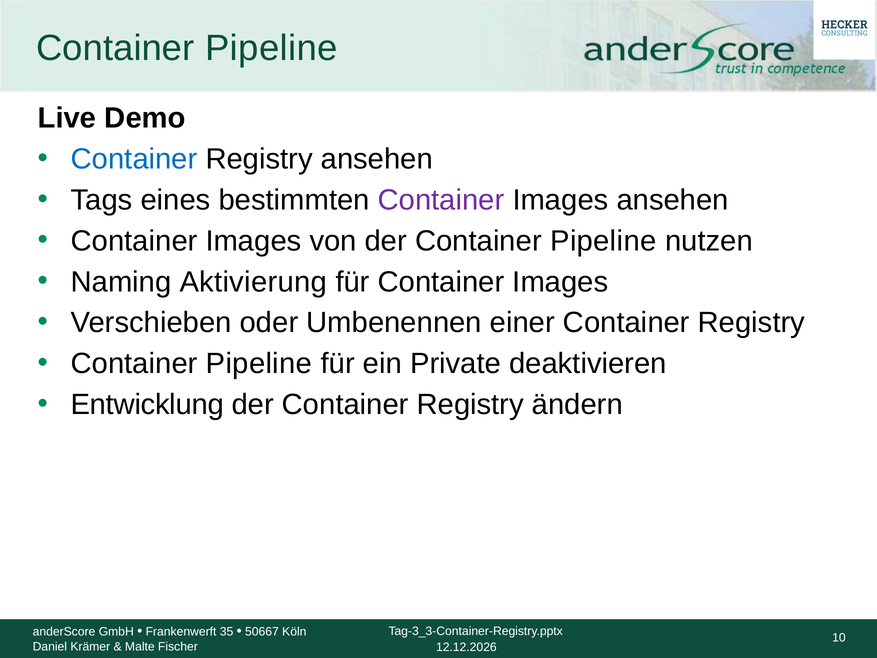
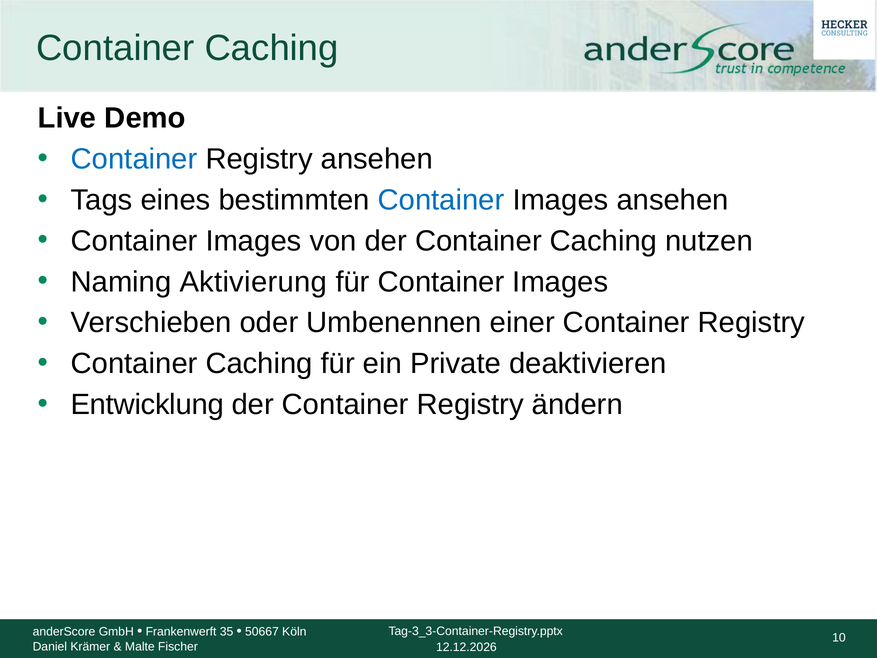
Pipeline at (271, 48): Pipeline -> Caching
Container at (441, 200) colour: purple -> blue
der Container Pipeline: Pipeline -> Caching
Pipeline at (259, 364): Pipeline -> Caching
